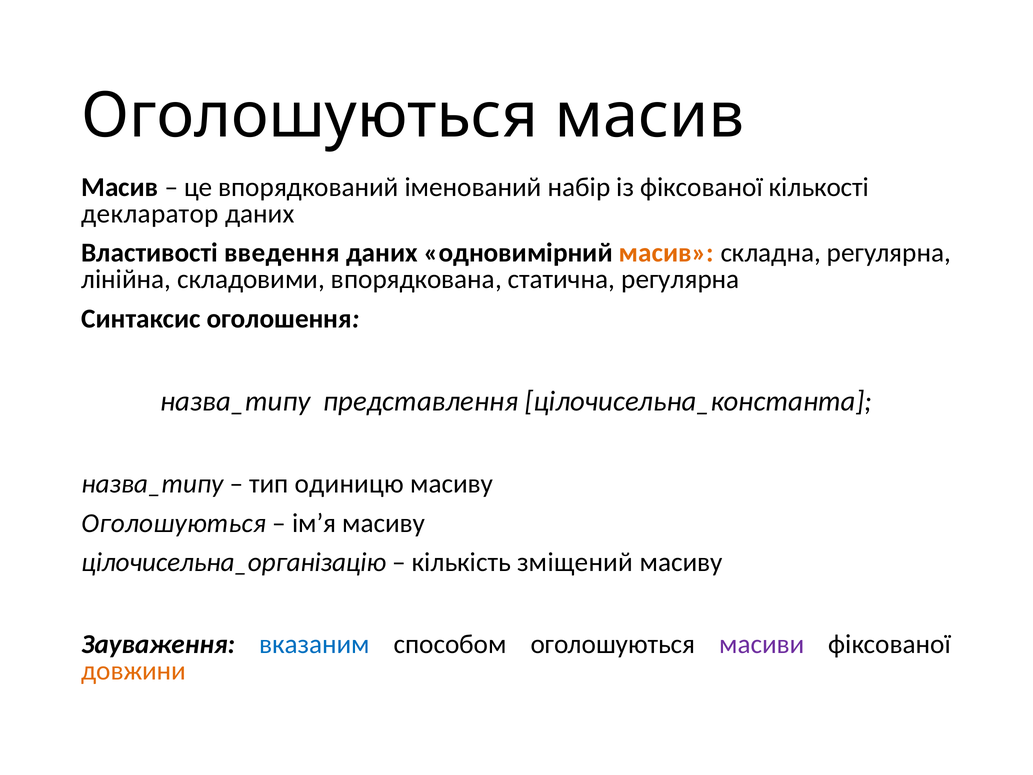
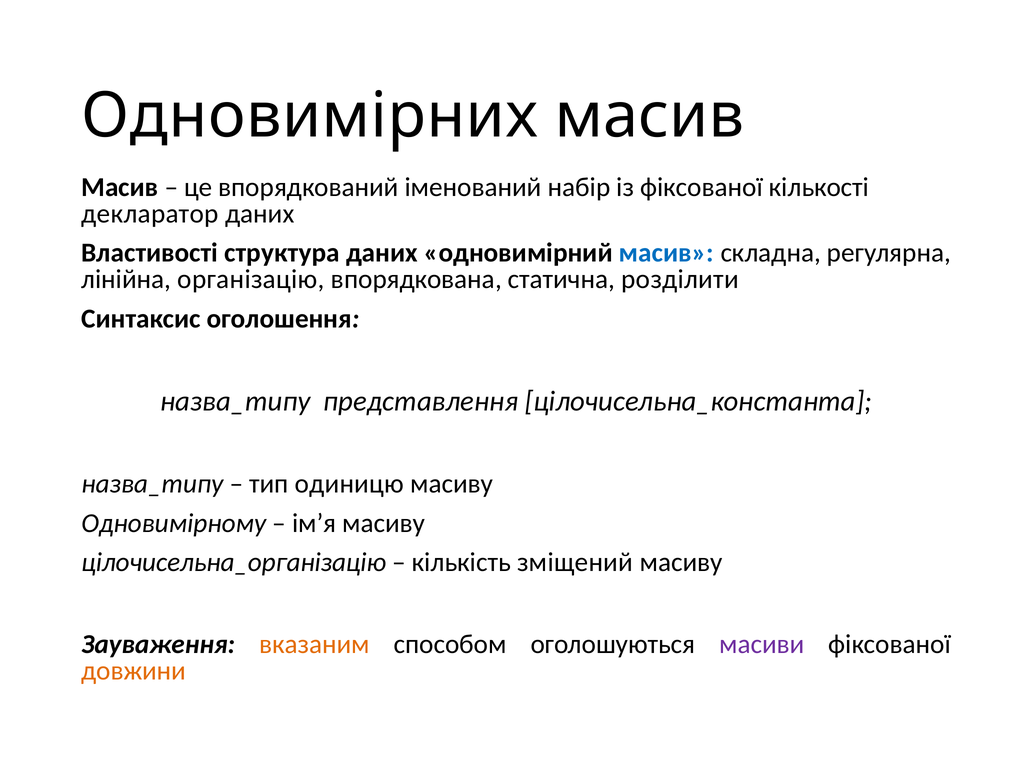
Оголошуються at (310, 116): Оголошуються -> Одновимірних
введення: введення -> структура
масив at (666, 253) colour: orange -> blue
складовими: складовими -> організацію
статична регулярна: регулярна -> розділити
Оголошуються at (174, 523): Оголошуються -> Одновимірному
вказаним colour: blue -> orange
